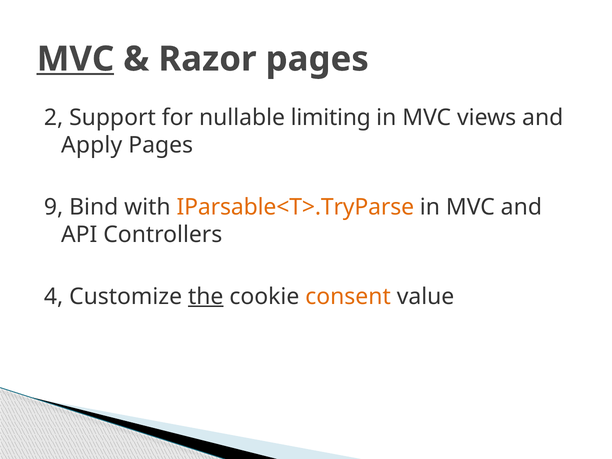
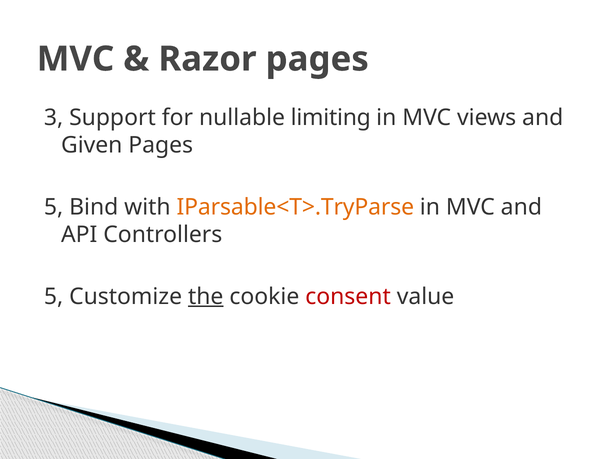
MVC at (75, 59) underline: present -> none
2: 2 -> 3
Apply: Apply -> Given
9 at (54, 207): 9 -> 5
4 at (54, 297): 4 -> 5
consent colour: orange -> red
